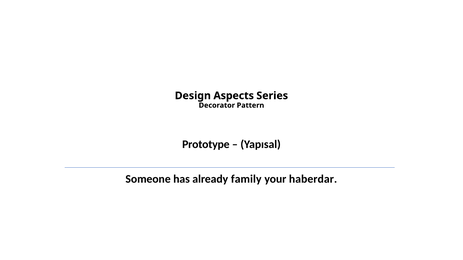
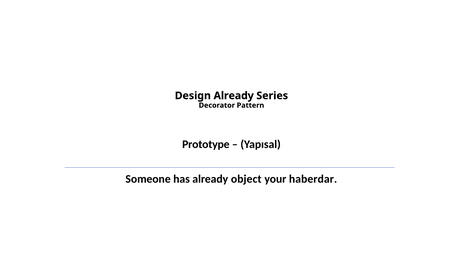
Design Aspects: Aspects -> Already
family: family -> object
